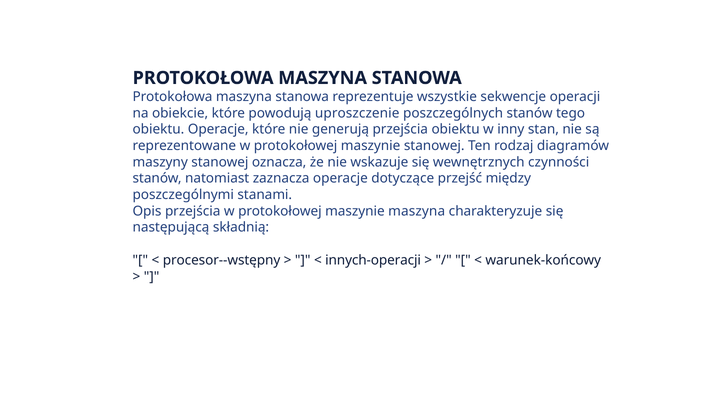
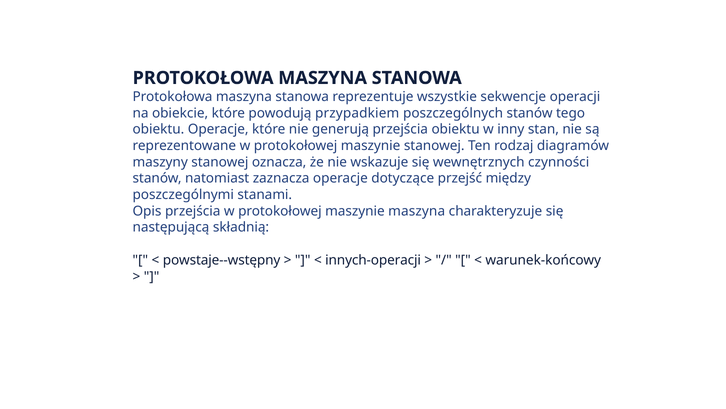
uproszczenie: uproszczenie -> przypadkiem
procesor--wstępny: procesor--wstępny -> powstaje--wstępny
